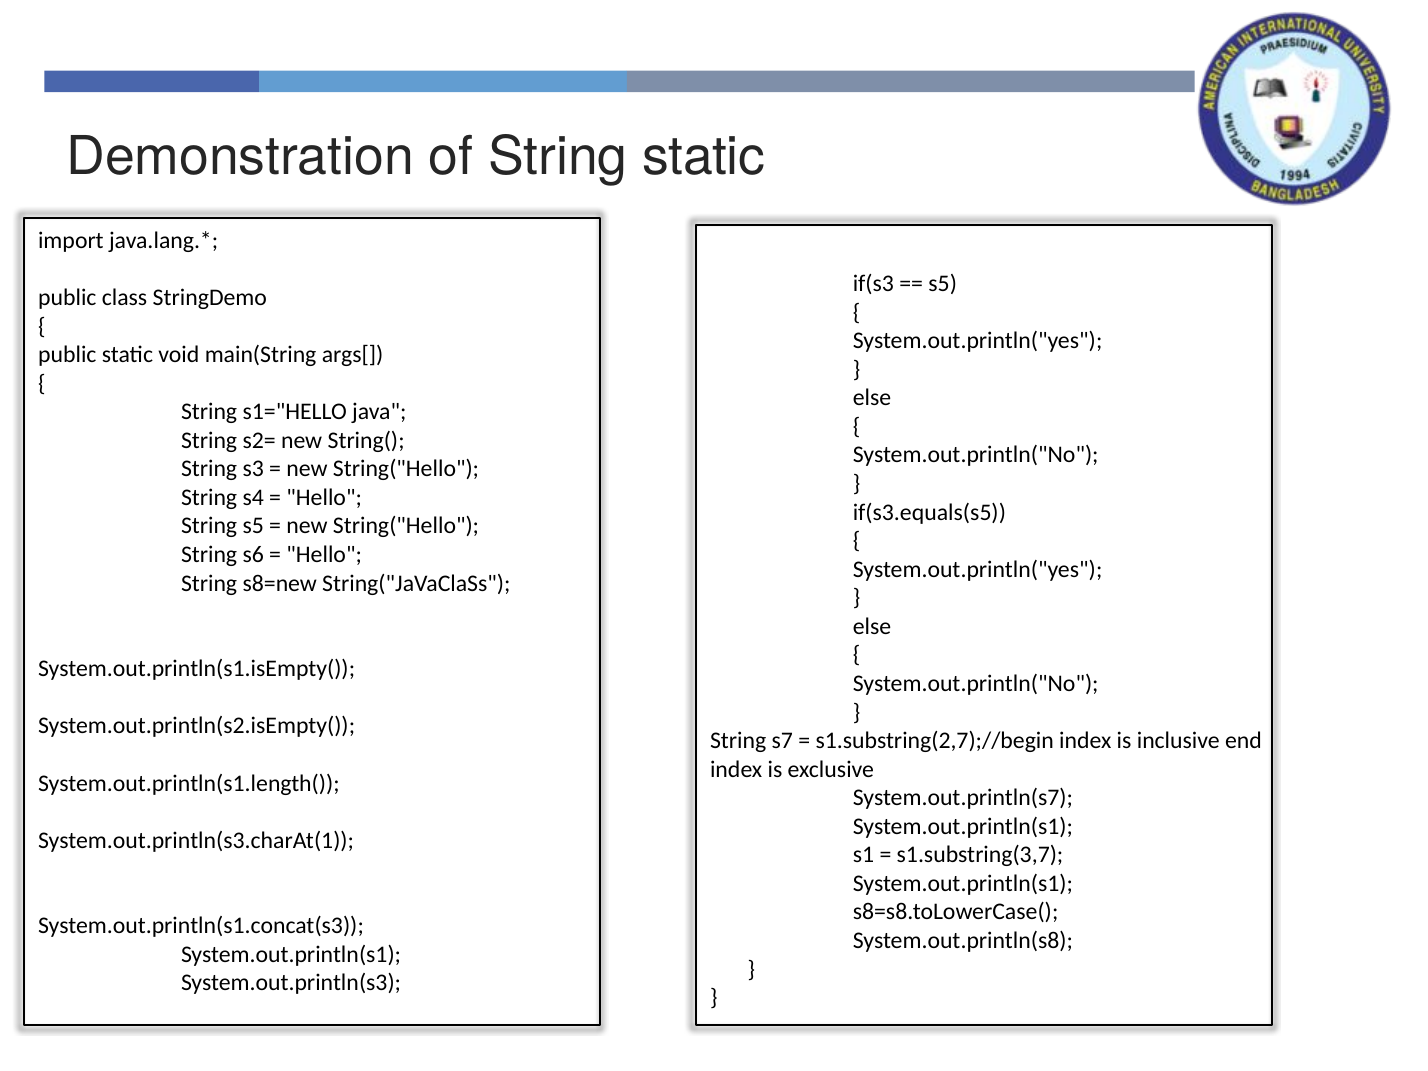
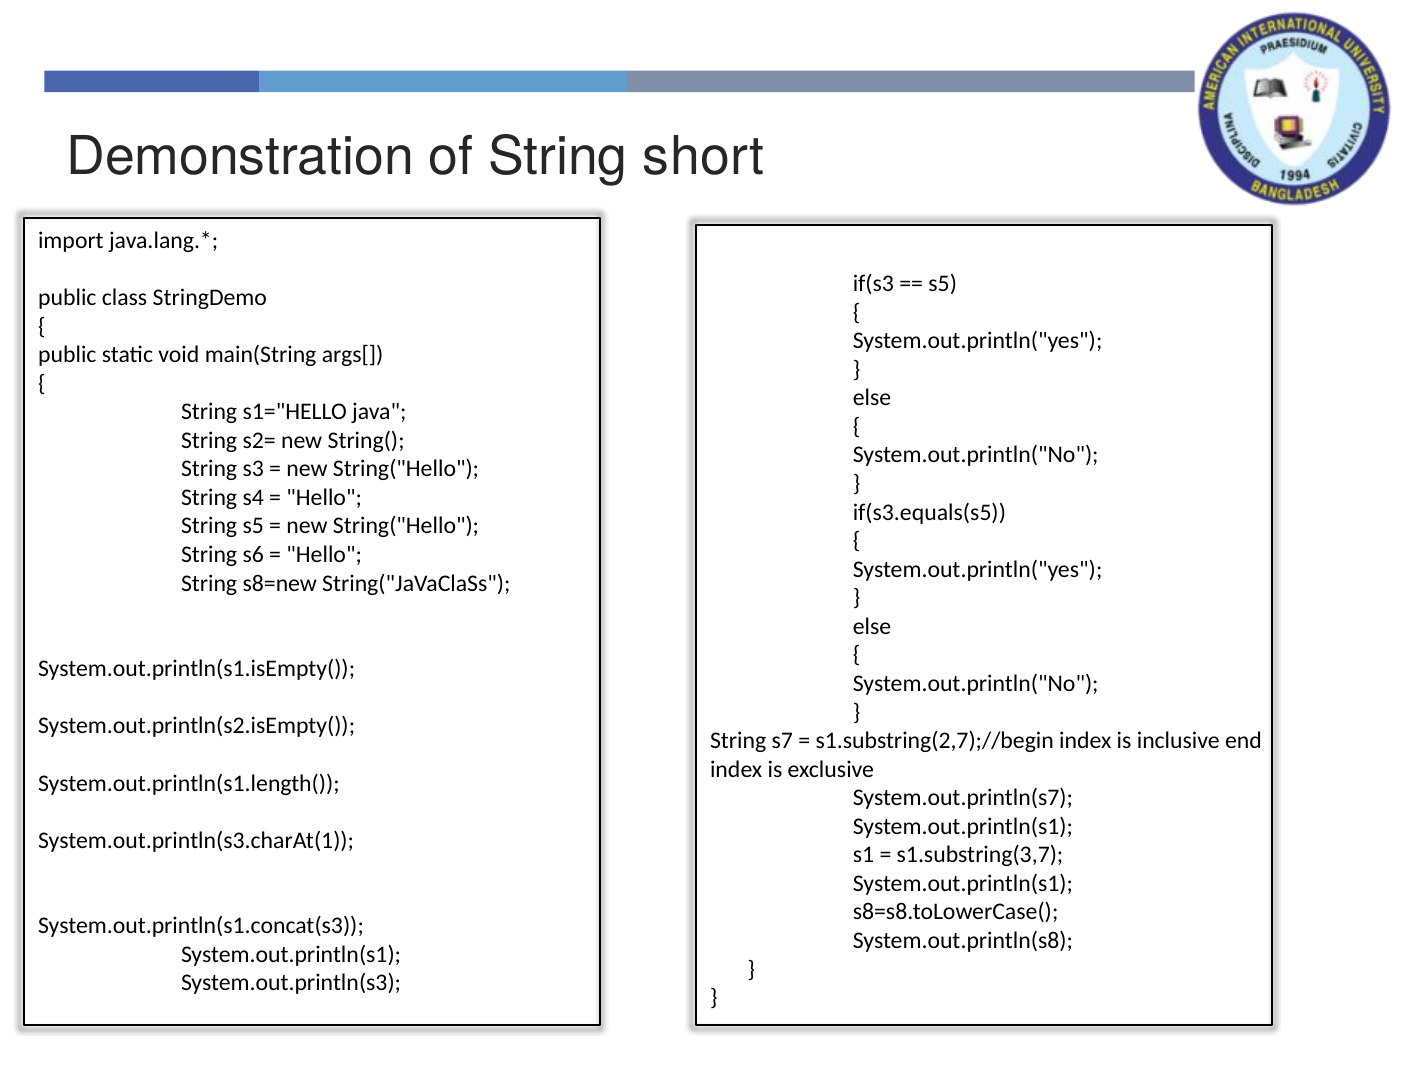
String static: static -> short
